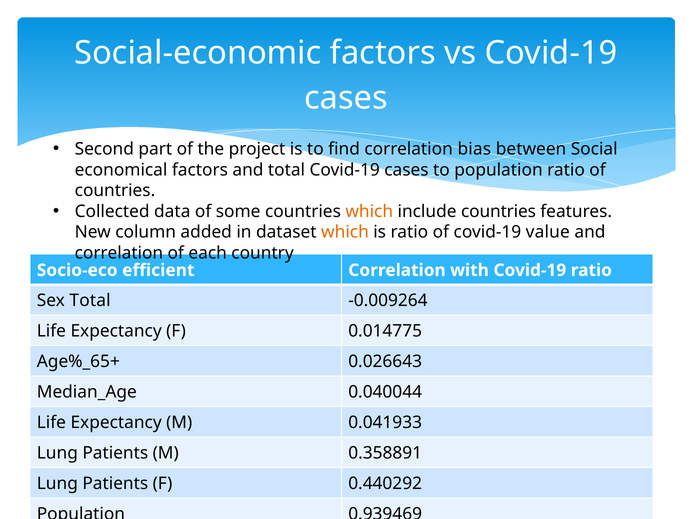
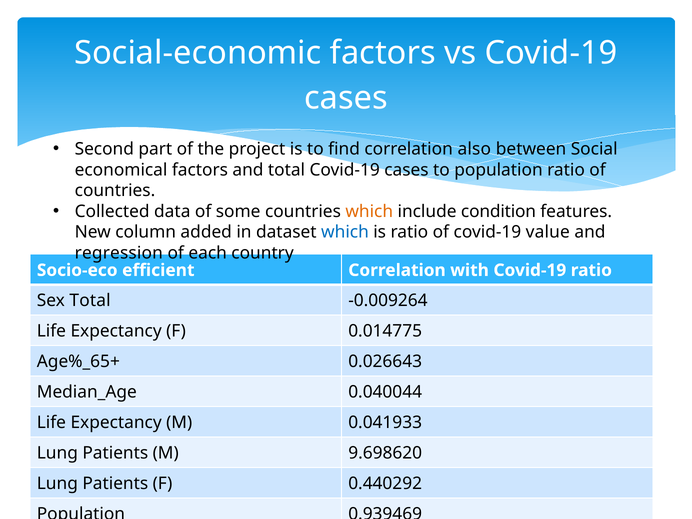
bias: bias -> also
include countries: countries -> condition
which at (345, 232) colour: orange -> blue
correlation at (119, 253): correlation -> regression
0.358891: 0.358891 -> 9.698620
